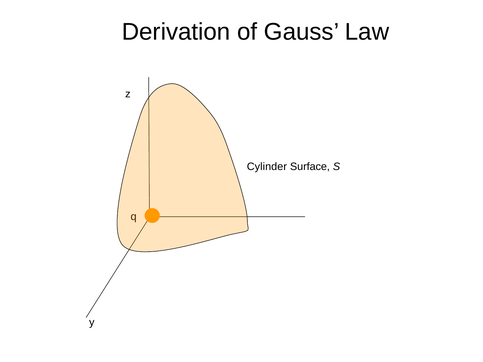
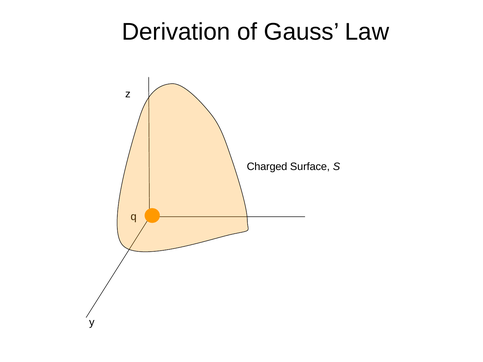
Cylinder: Cylinder -> Charged
